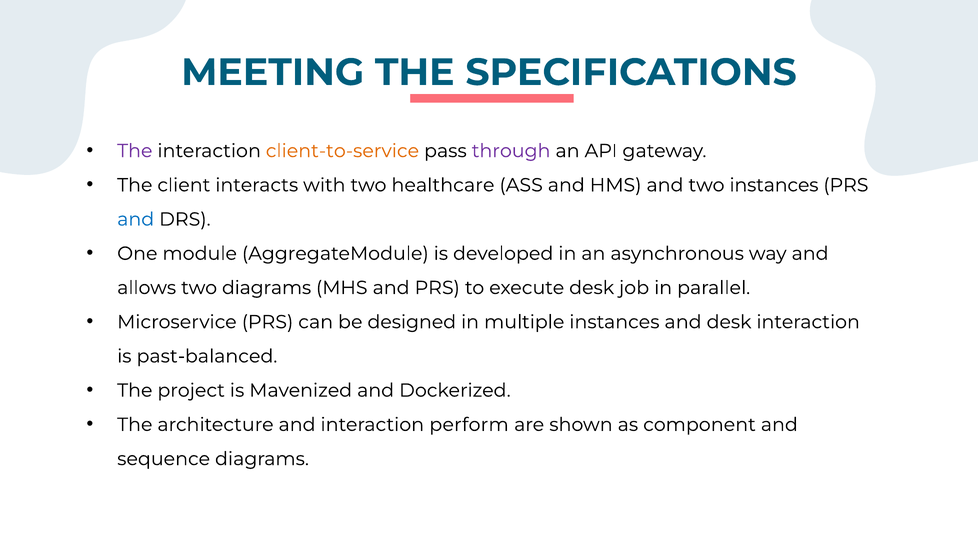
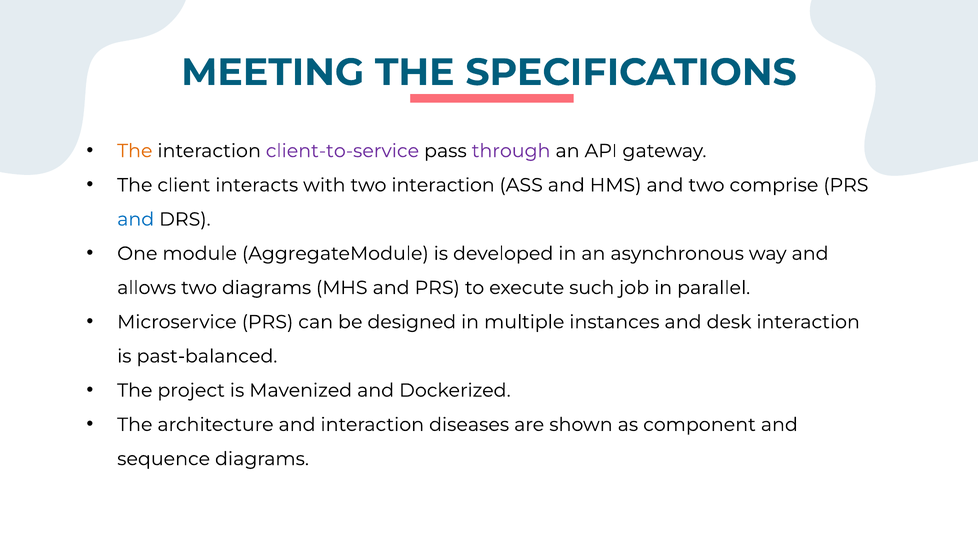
The at (135, 151) colour: purple -> orange
client-to-service colour: orange -> purple
two healthcare: healthcare -> interaction
two instances: instances -> comprise
execute desk: desk -> such
perform: perform -> diseases
